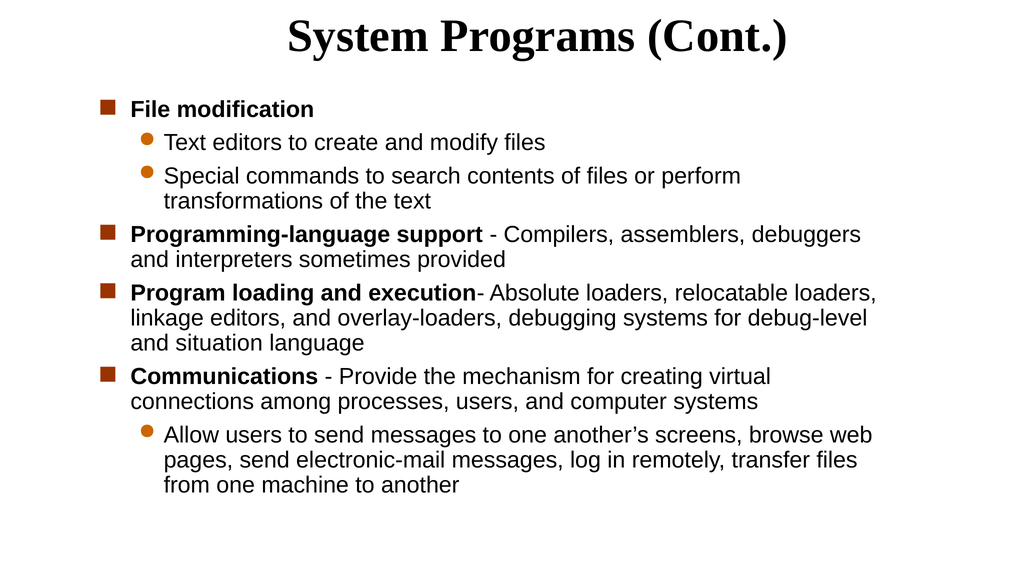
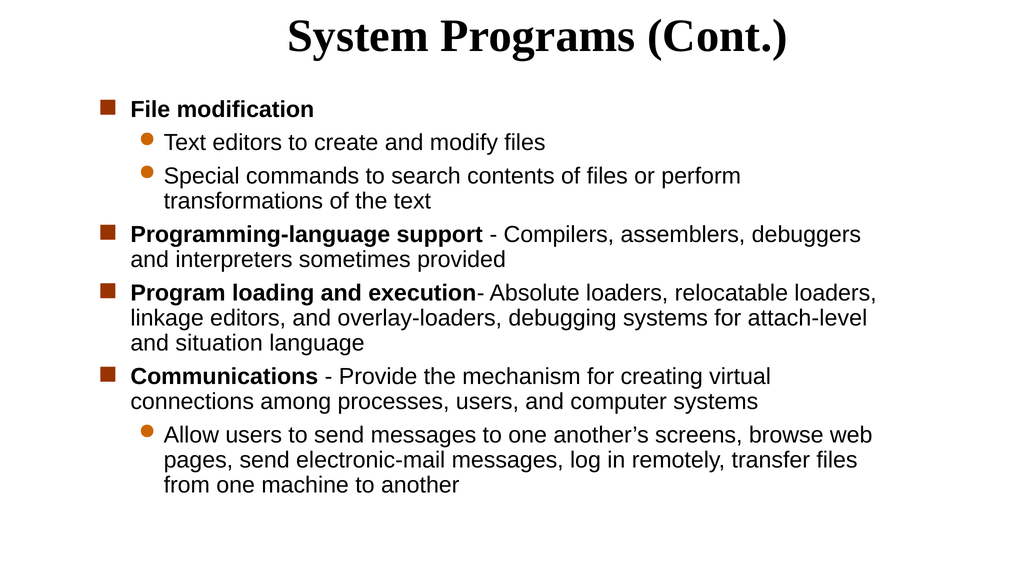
debug-level: debug-level -> attach-level
